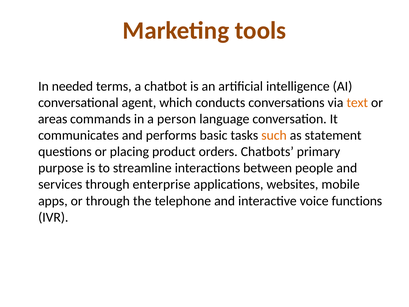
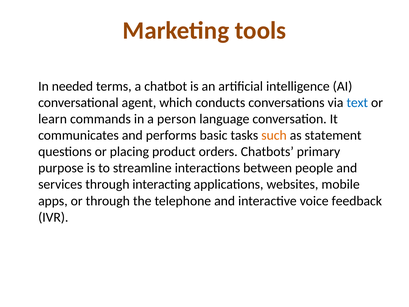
text colour: orange -> blue
areas: areas -> learn
enterprise: enterprise -> interacting
functions: functions -> feedback
